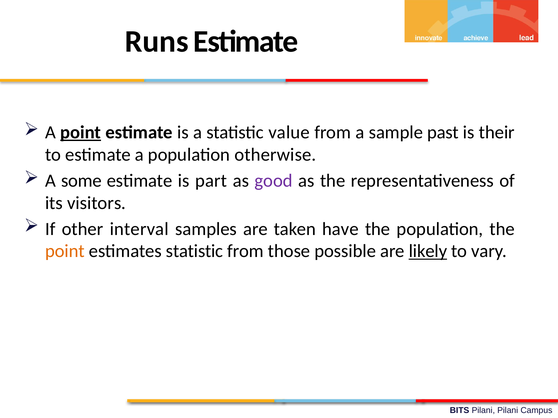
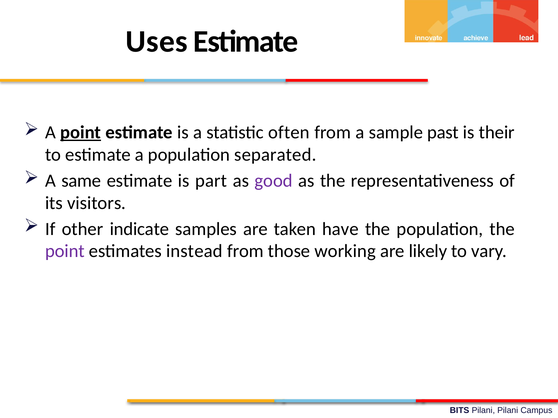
Runs: Runs -> Uses
value: value -> often
otherwise: otherwise -> separated
some: some -> same
interval: interval -> indicate
point at (65, 251) colour: orange -> purple
estimates statistic: statistic -> instead
possible: possible -> working
likely underline: present -> none
